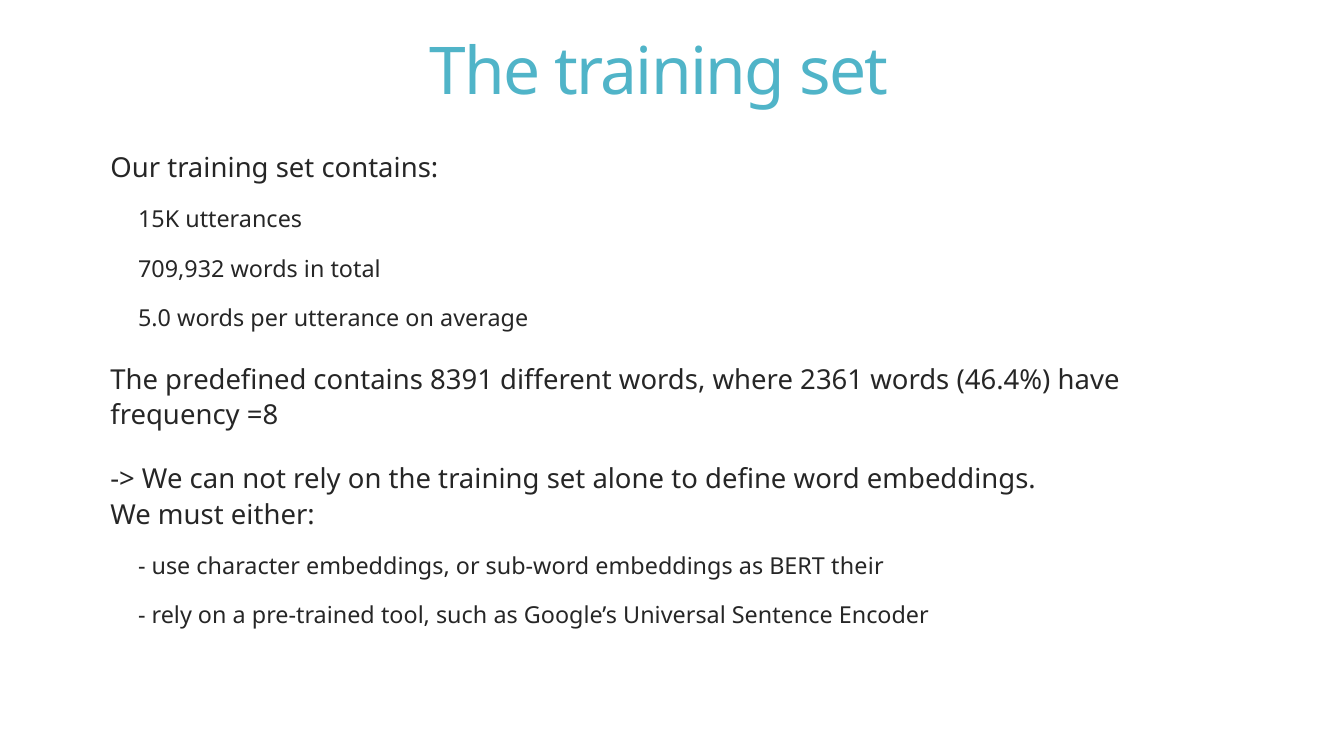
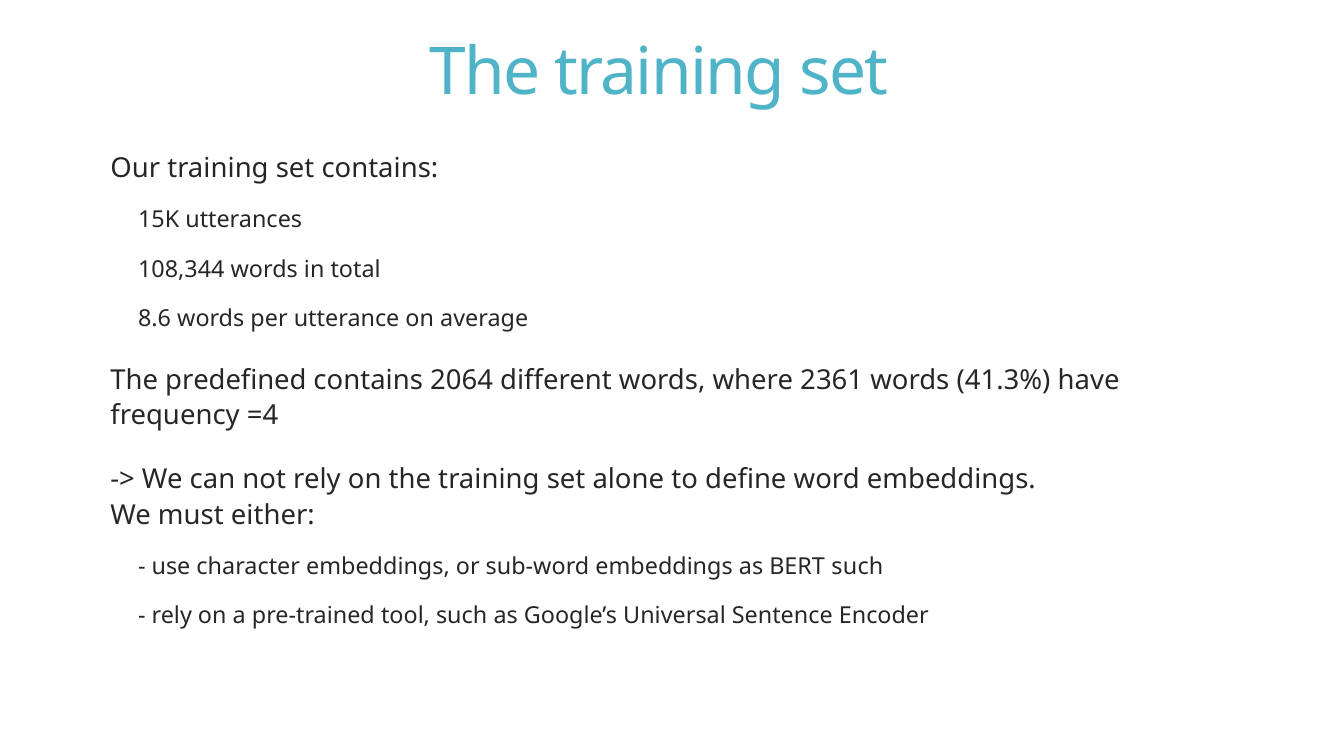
709,932: 709,932 -> 108,344
5.0: 5.0 -> 8.6
8391: 8391 -> 2064
46.4%: 46.4% -> 41.3%
=8: =8 -> =4
BERT their: their -> such
